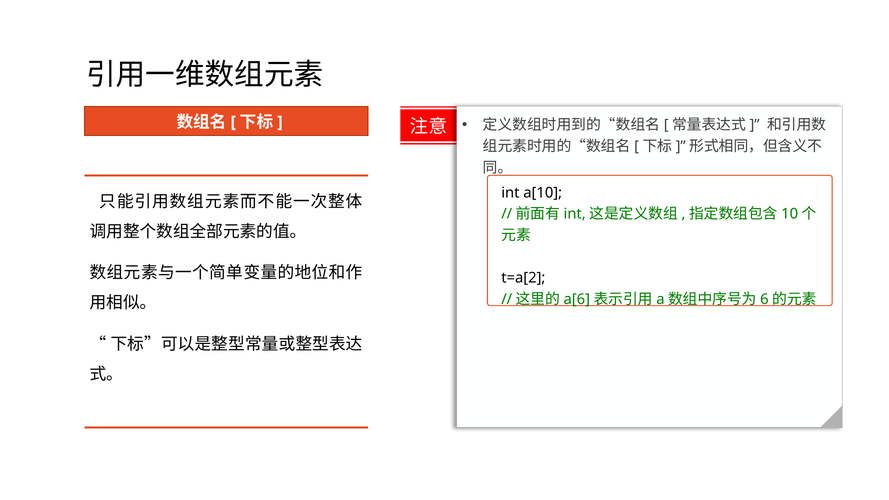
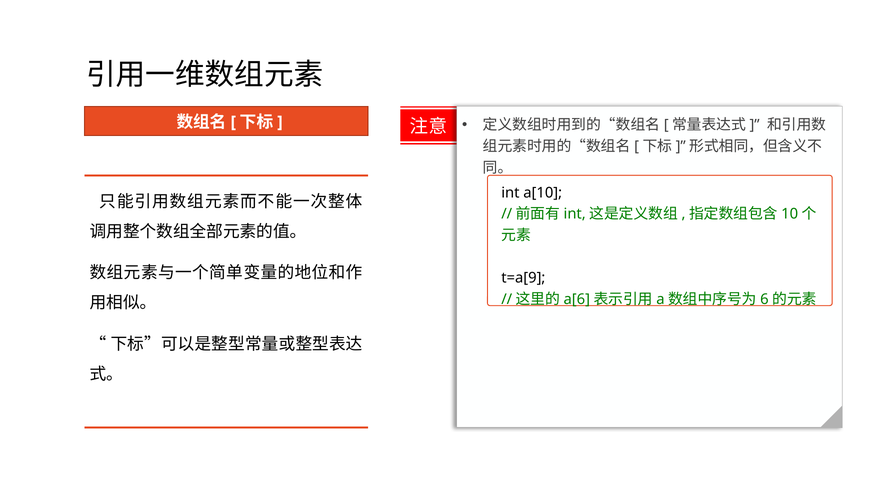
t=a[2: t=a[2 -> t=a[9
